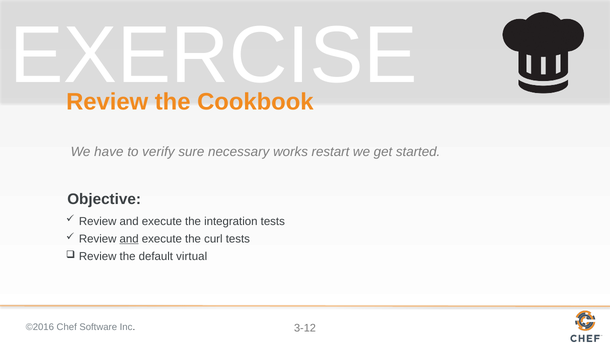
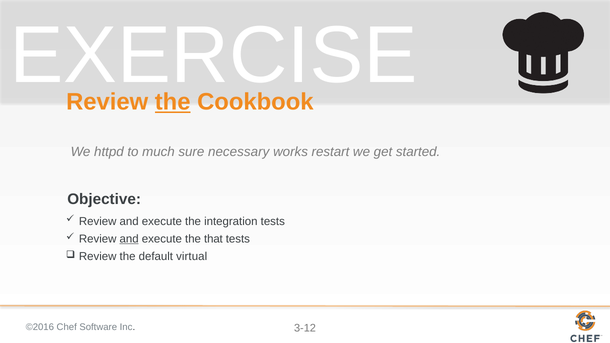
the at (173, 102) underline: none -> present
have: have -> httpd
verify: verify -> much
curl: curl -> that
